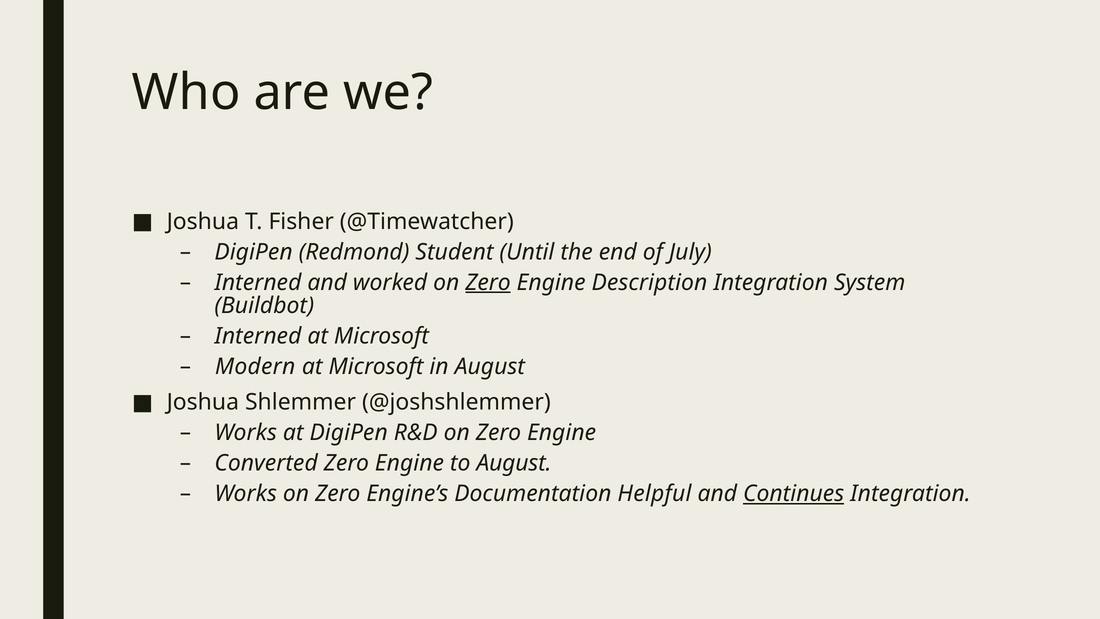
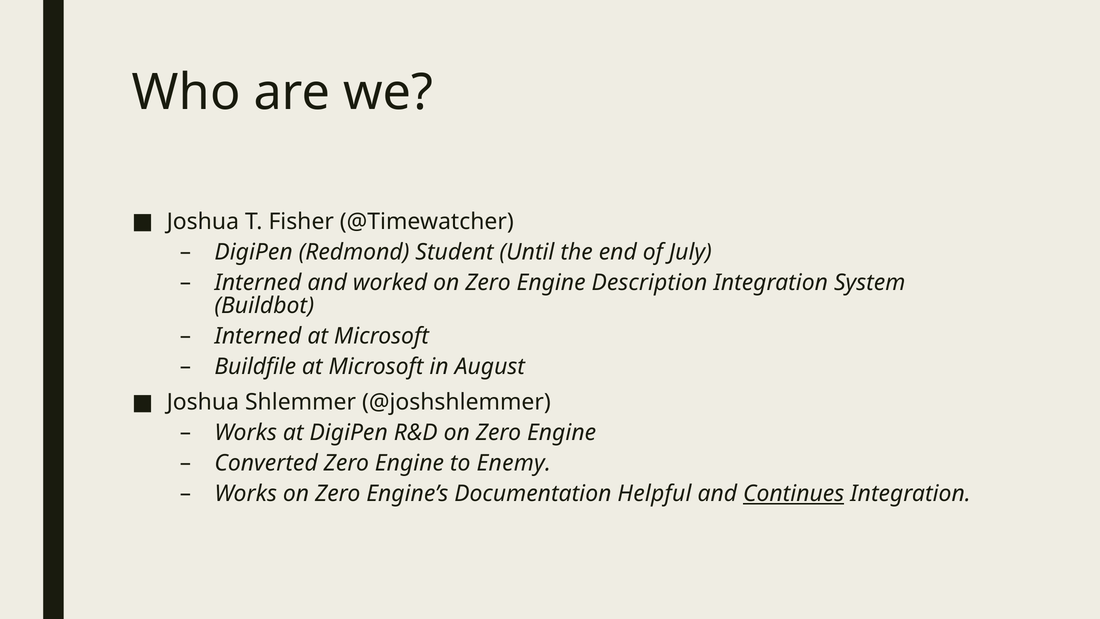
Zero at (488, 282) underline: present -> none
Modern: Modern -> Buildfile
to August: August -> Enemy
